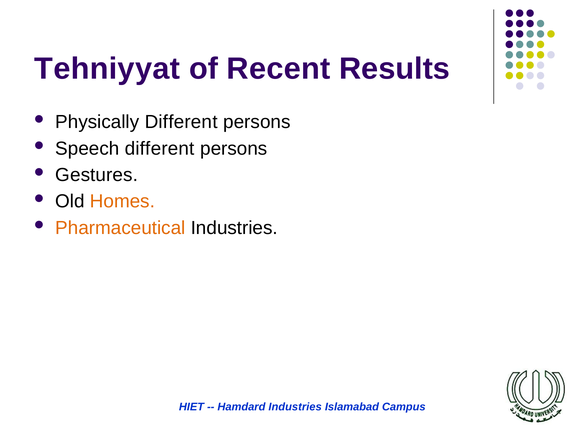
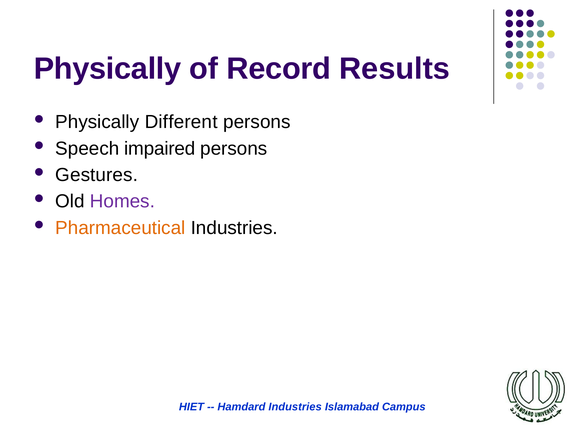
Tehniyyat at (107, 69): Tehniyyat -> Physically
Recent: Recent -> Record
Speech different: different -> impaired
Homes colour: orange -> purple
